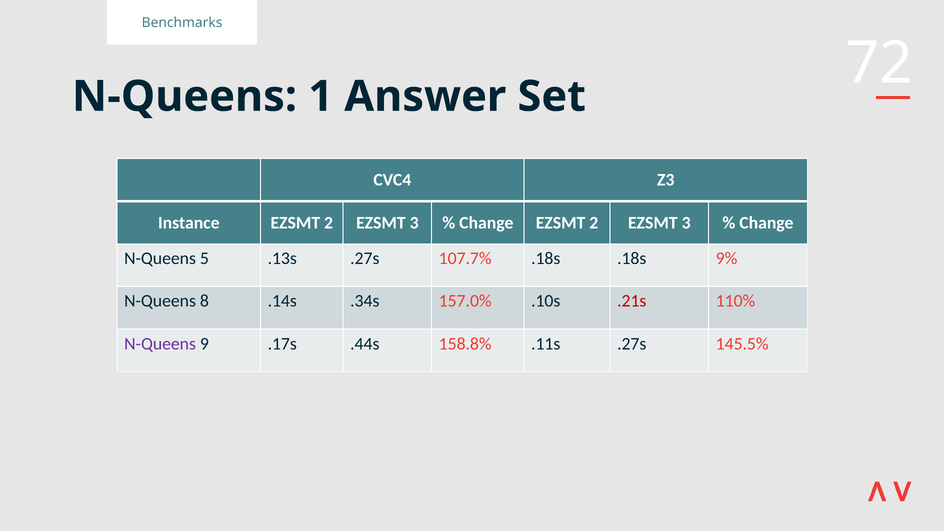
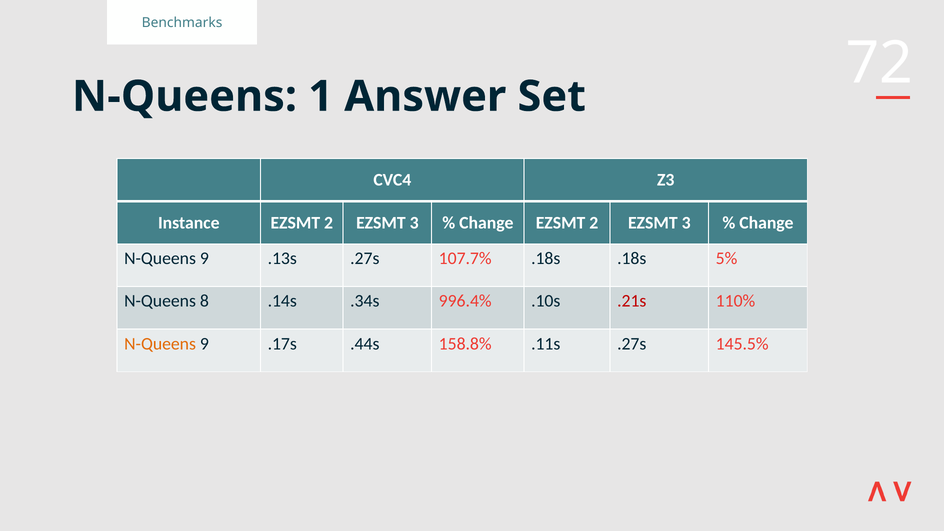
5 at (204, 258): 5 -> 9
9%: 9% -> 5%
157.0%: 157.0% -> 996.4%
N-Queens at (160, 344) colour: purple -> orange
